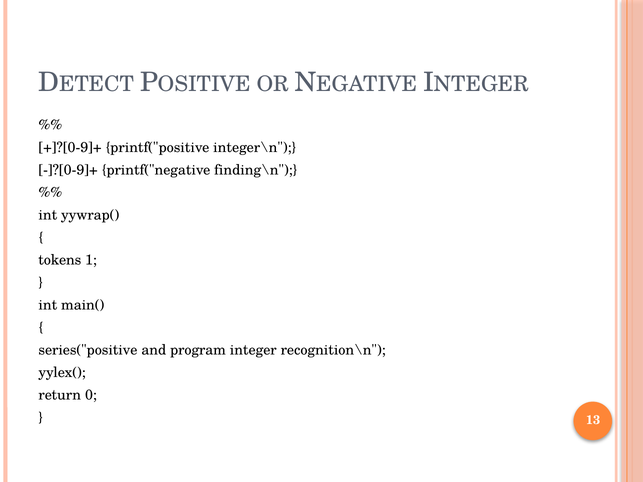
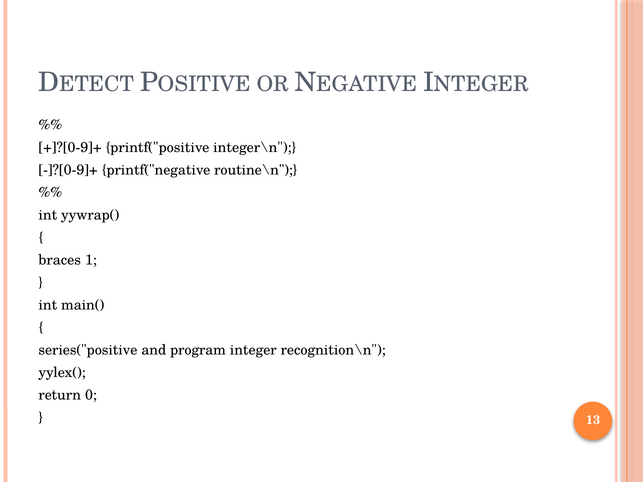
finding\n: finding\n -> routine\n
tokens: tokens -> braces
